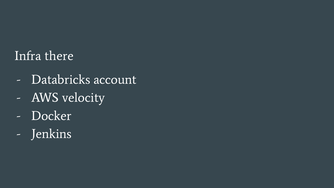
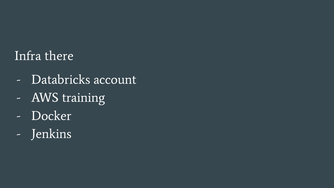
velocity: velocity -> training
